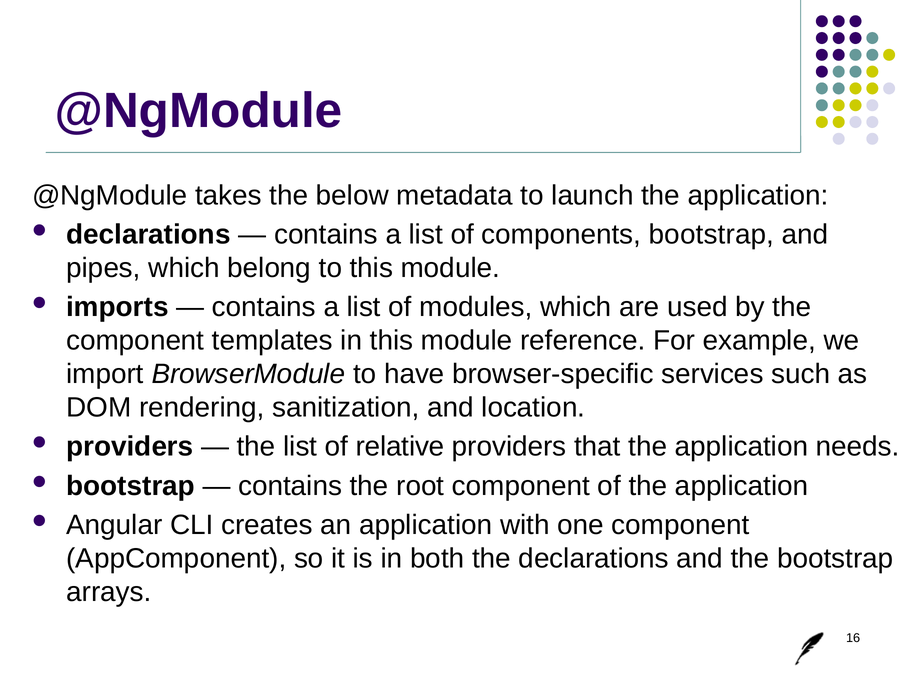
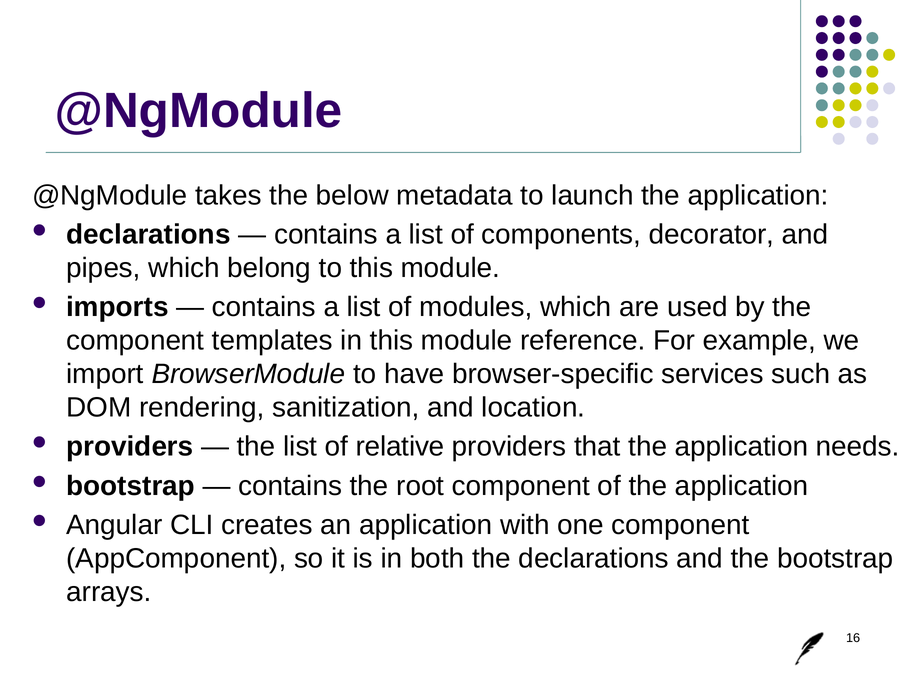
components bootstrap: bootstrap -> decorator
